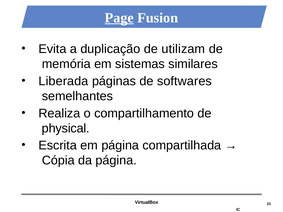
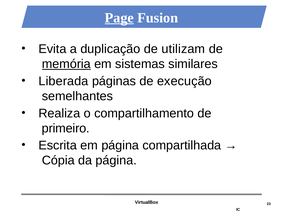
memória underline: none -> present
softwares: softwares -> execução
physical: physical -> primeiro
